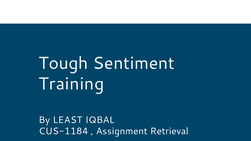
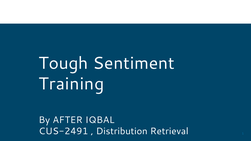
LEAST: LEAST -> AFTER
CUS-1184: CUS-1184 -> CUS-2491
Assignment: Assignment -> Distribution
